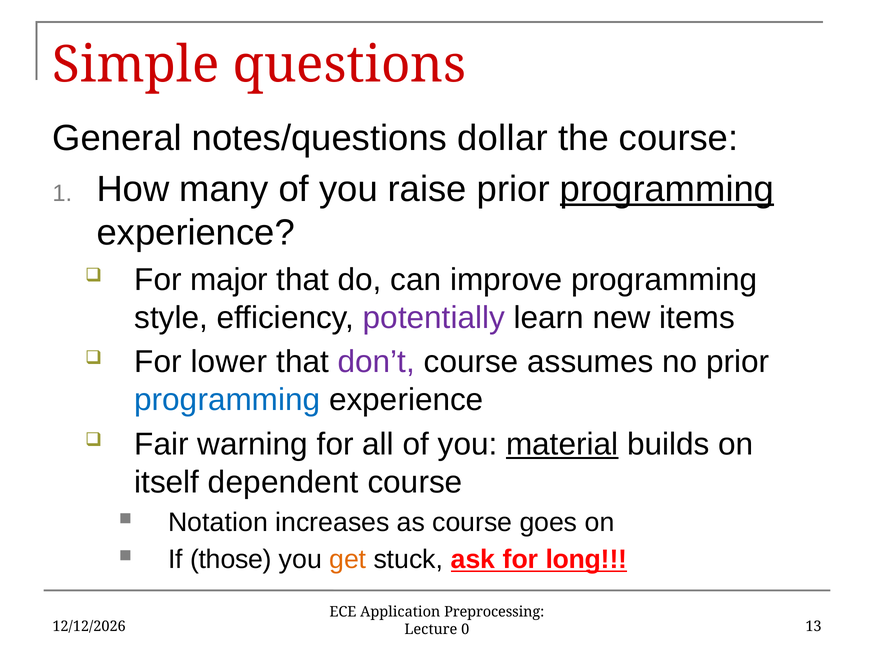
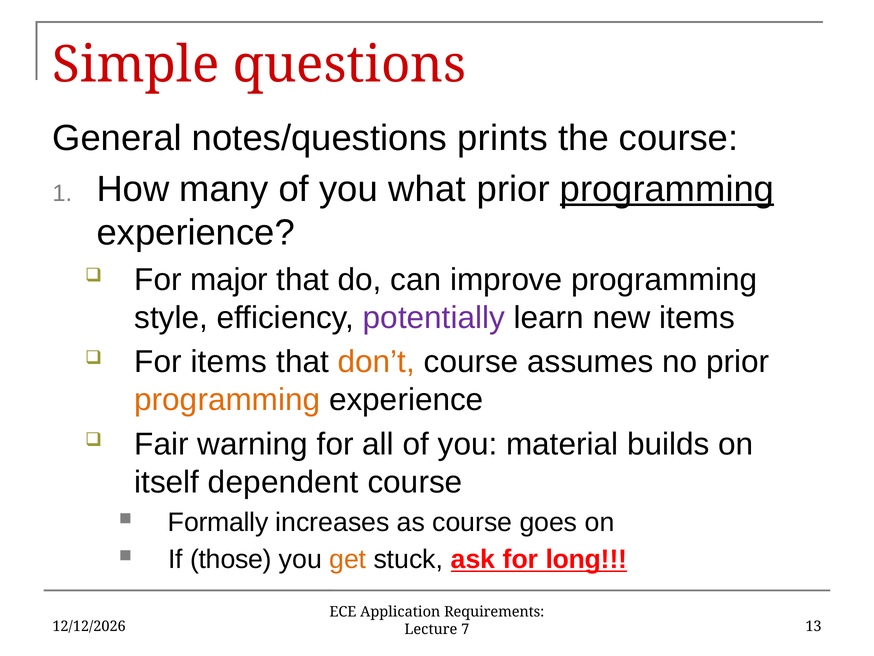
dollar: dollar -> prints
raise: raise -> what
For lower: lower -> items
don’t colour: purple -> orange
programming at (227, 400) colour: blue -> orange
material underline: present -> none
Notation: Notation -> Formally
Preprocessing: Preprocessing -> Requirements
0: 0 -> 7
